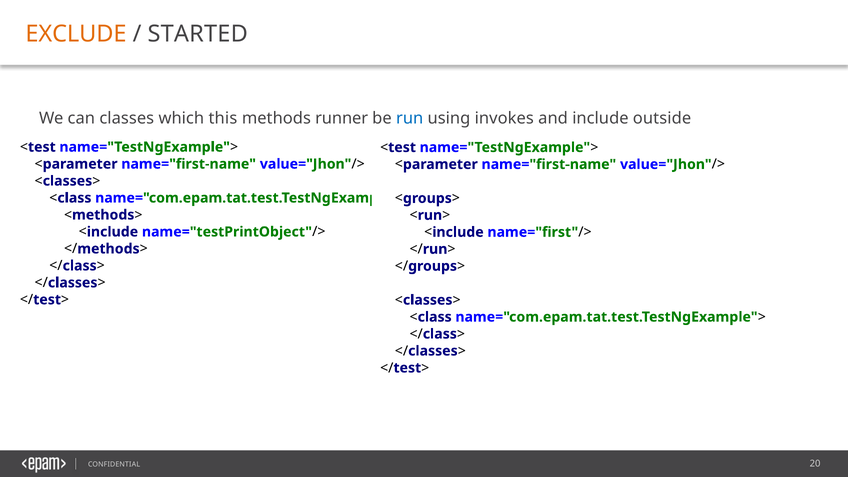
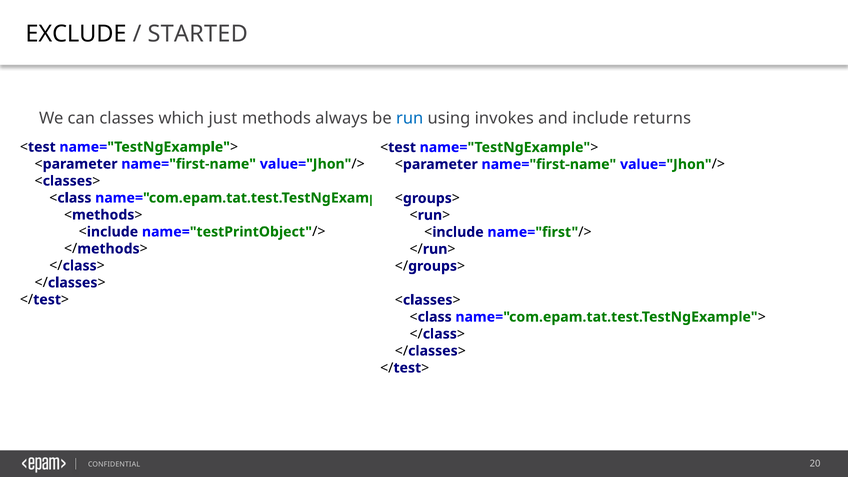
EXCLUDE colour: orange -> black
this: this -> just
runner: runner -> always
outside: outside -> returns
